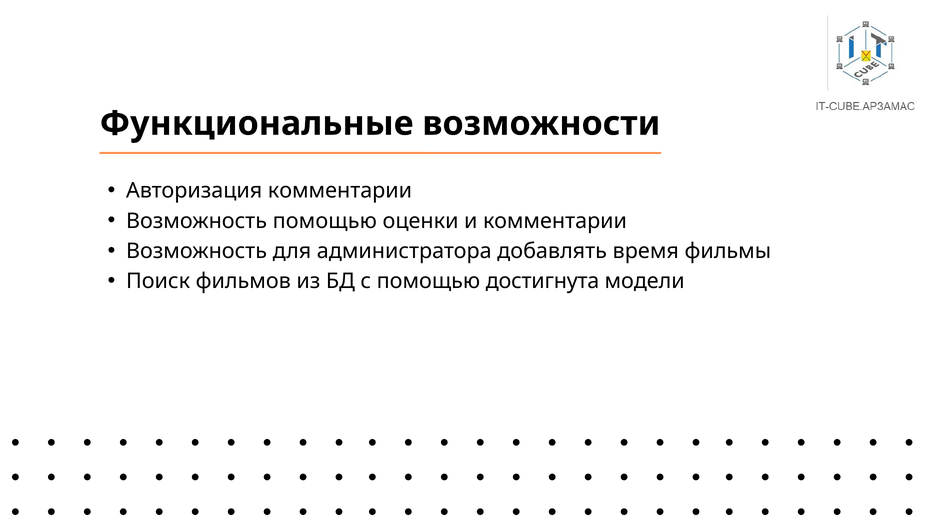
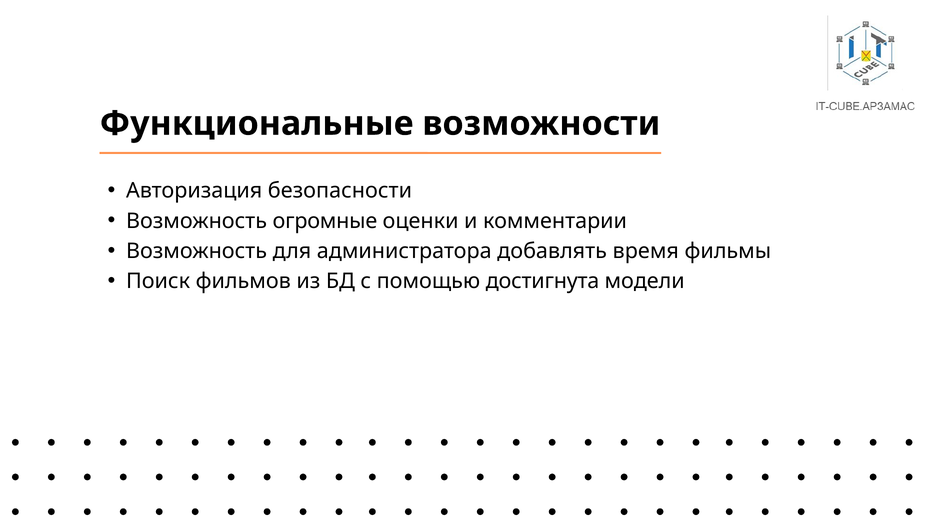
Авторизация комментарии: комментарии -> безопасности
Возможность помощью: помощью -> огромные
